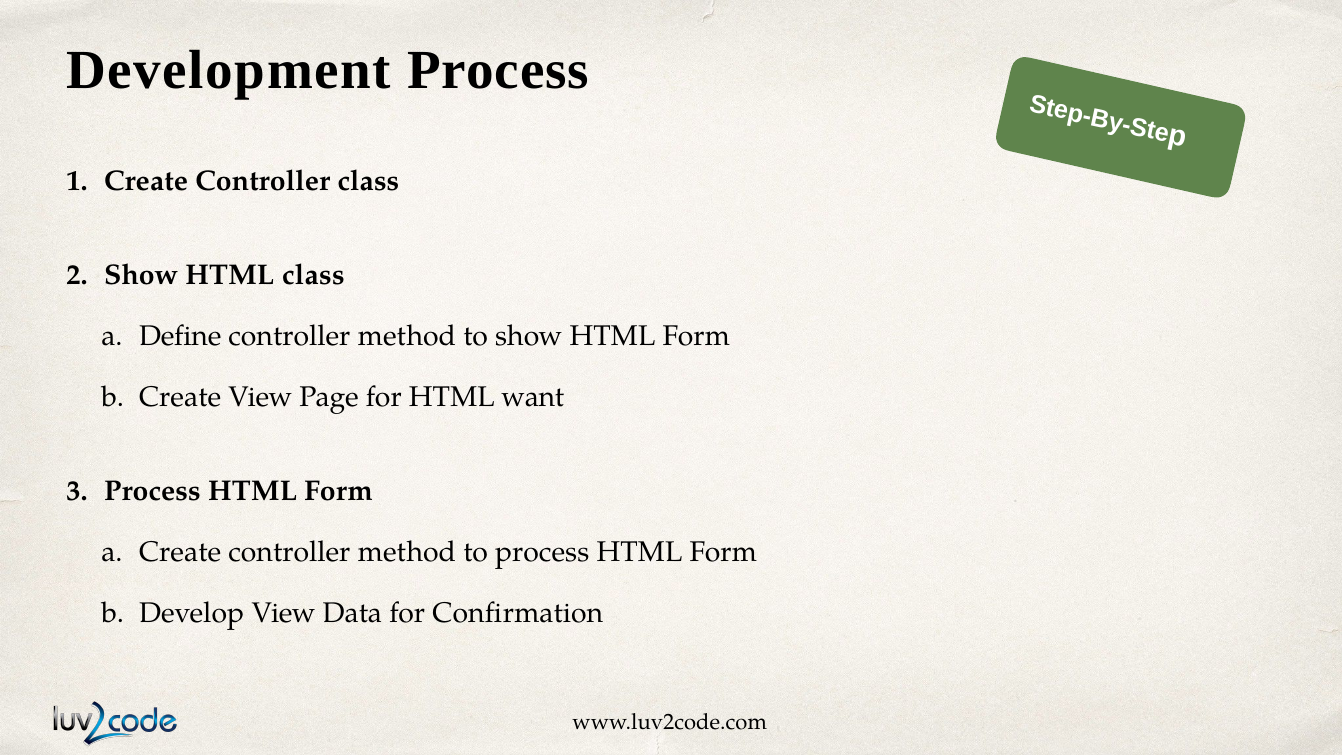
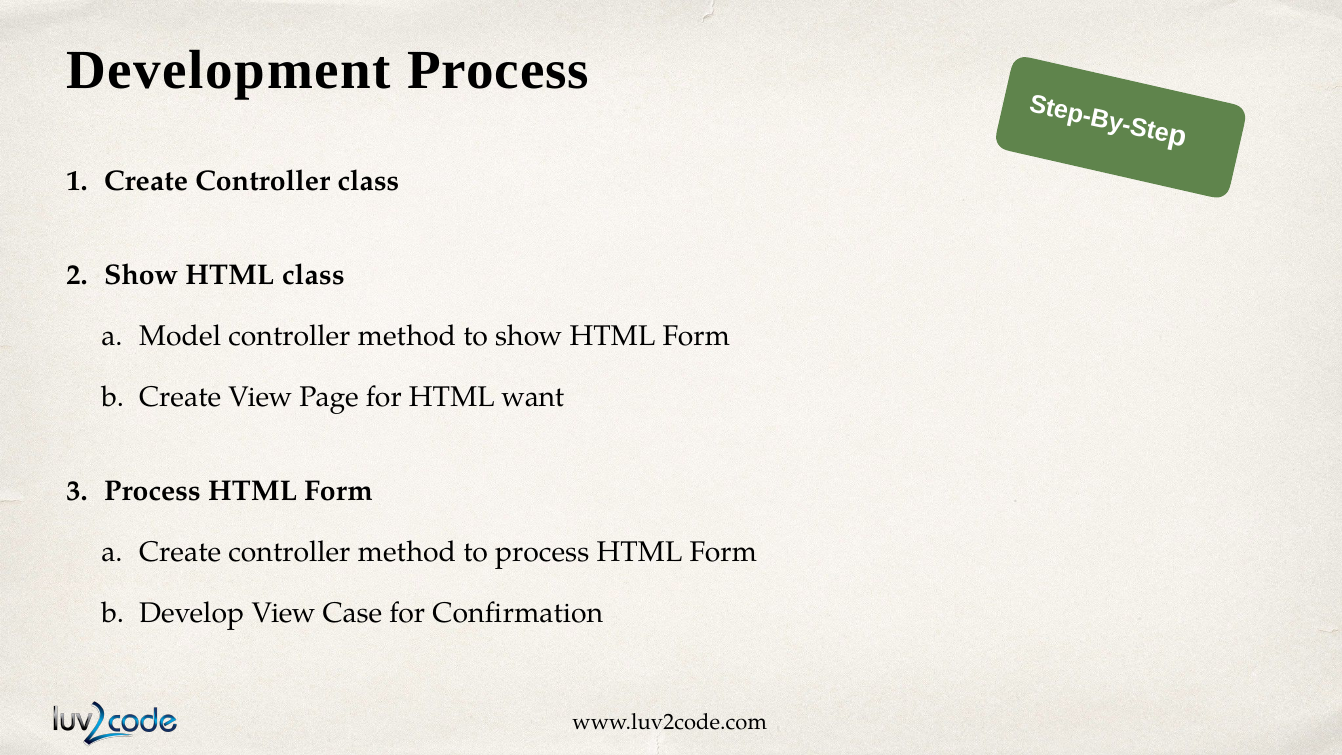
Define: Define -> Model
Data: Data -> Case
